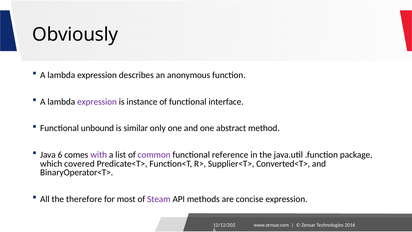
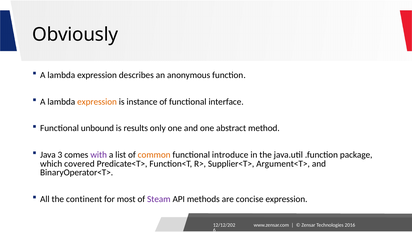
expression at (97, 102) colour: purple -> orange
similar: similar -> results
Java 6: 6 -> 3
common colour: purple -> orange
reference: reference -> introduce
Converted<T>: Converted<T> -> Argument<T>
therefore: therefore -> continent
